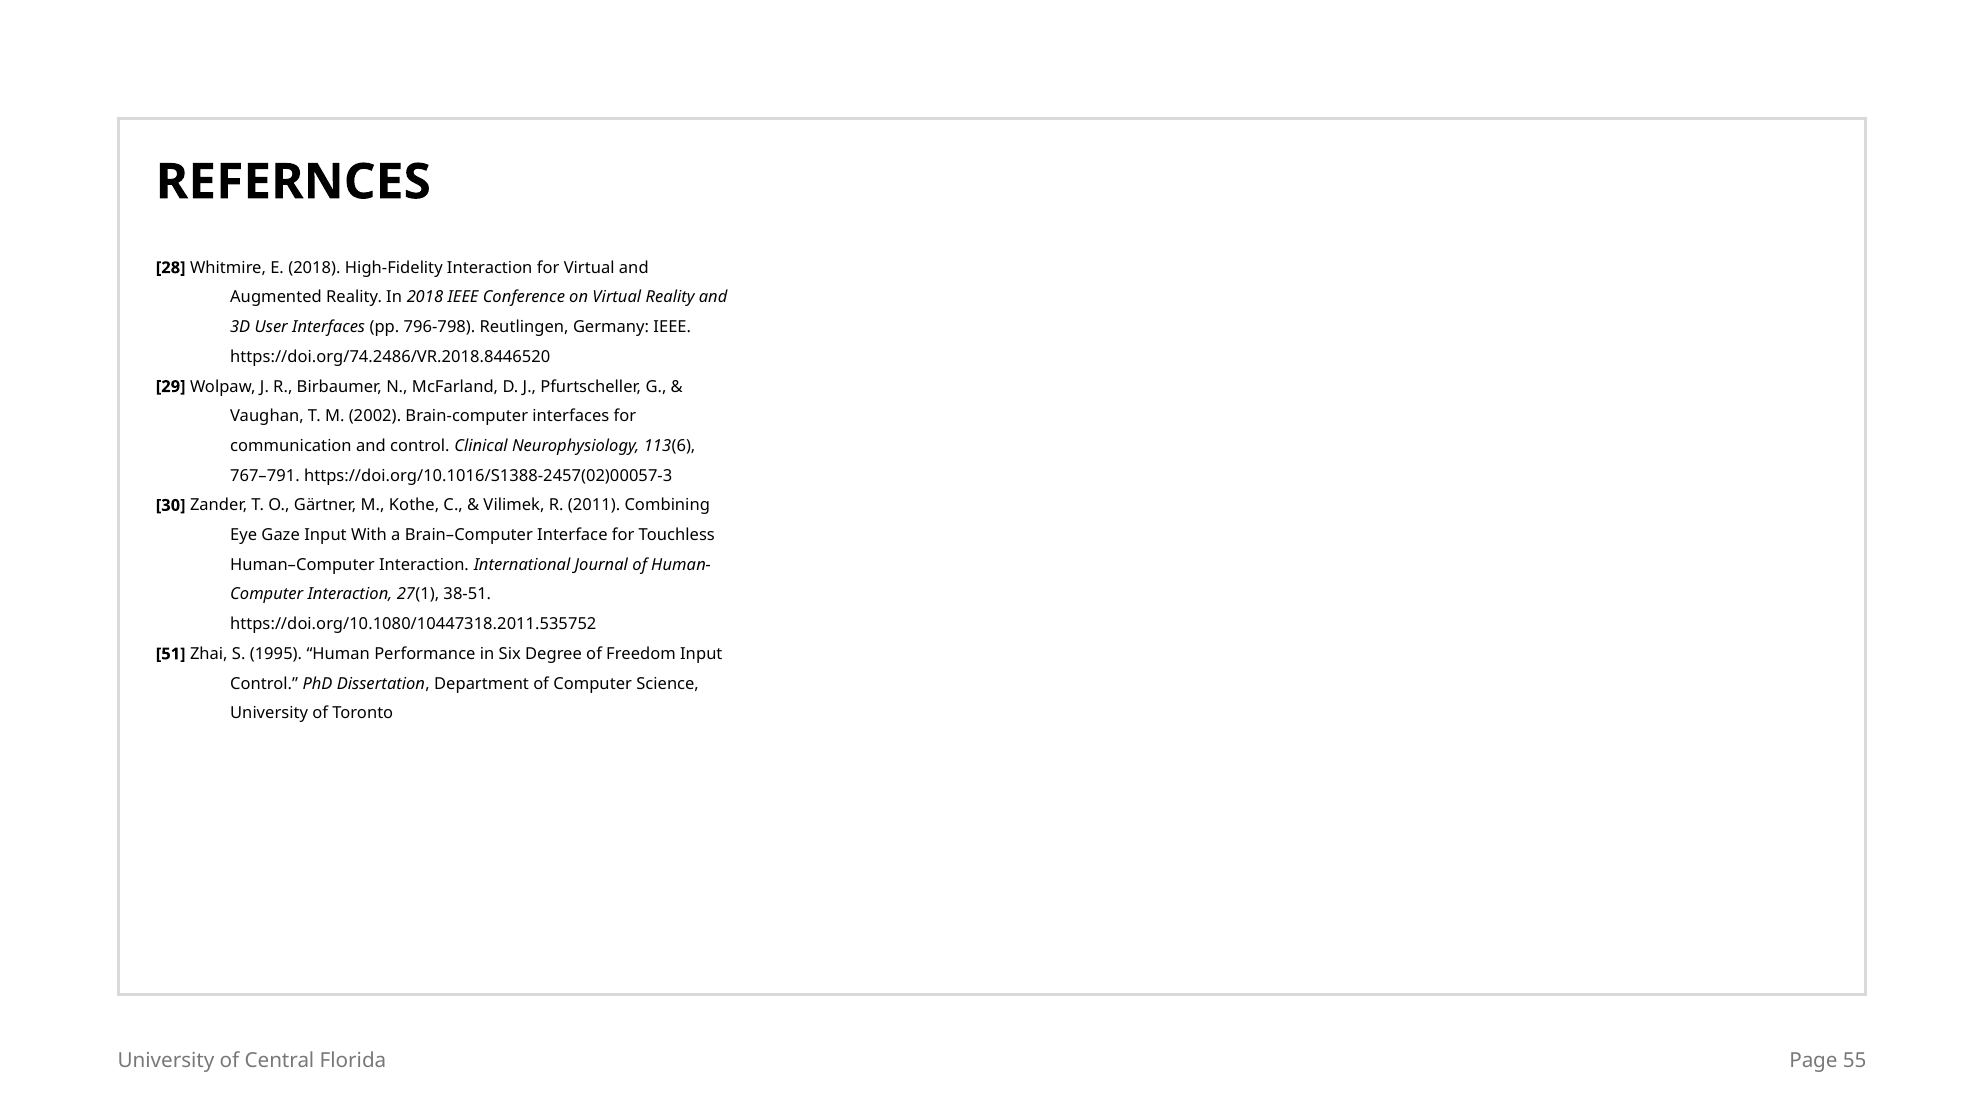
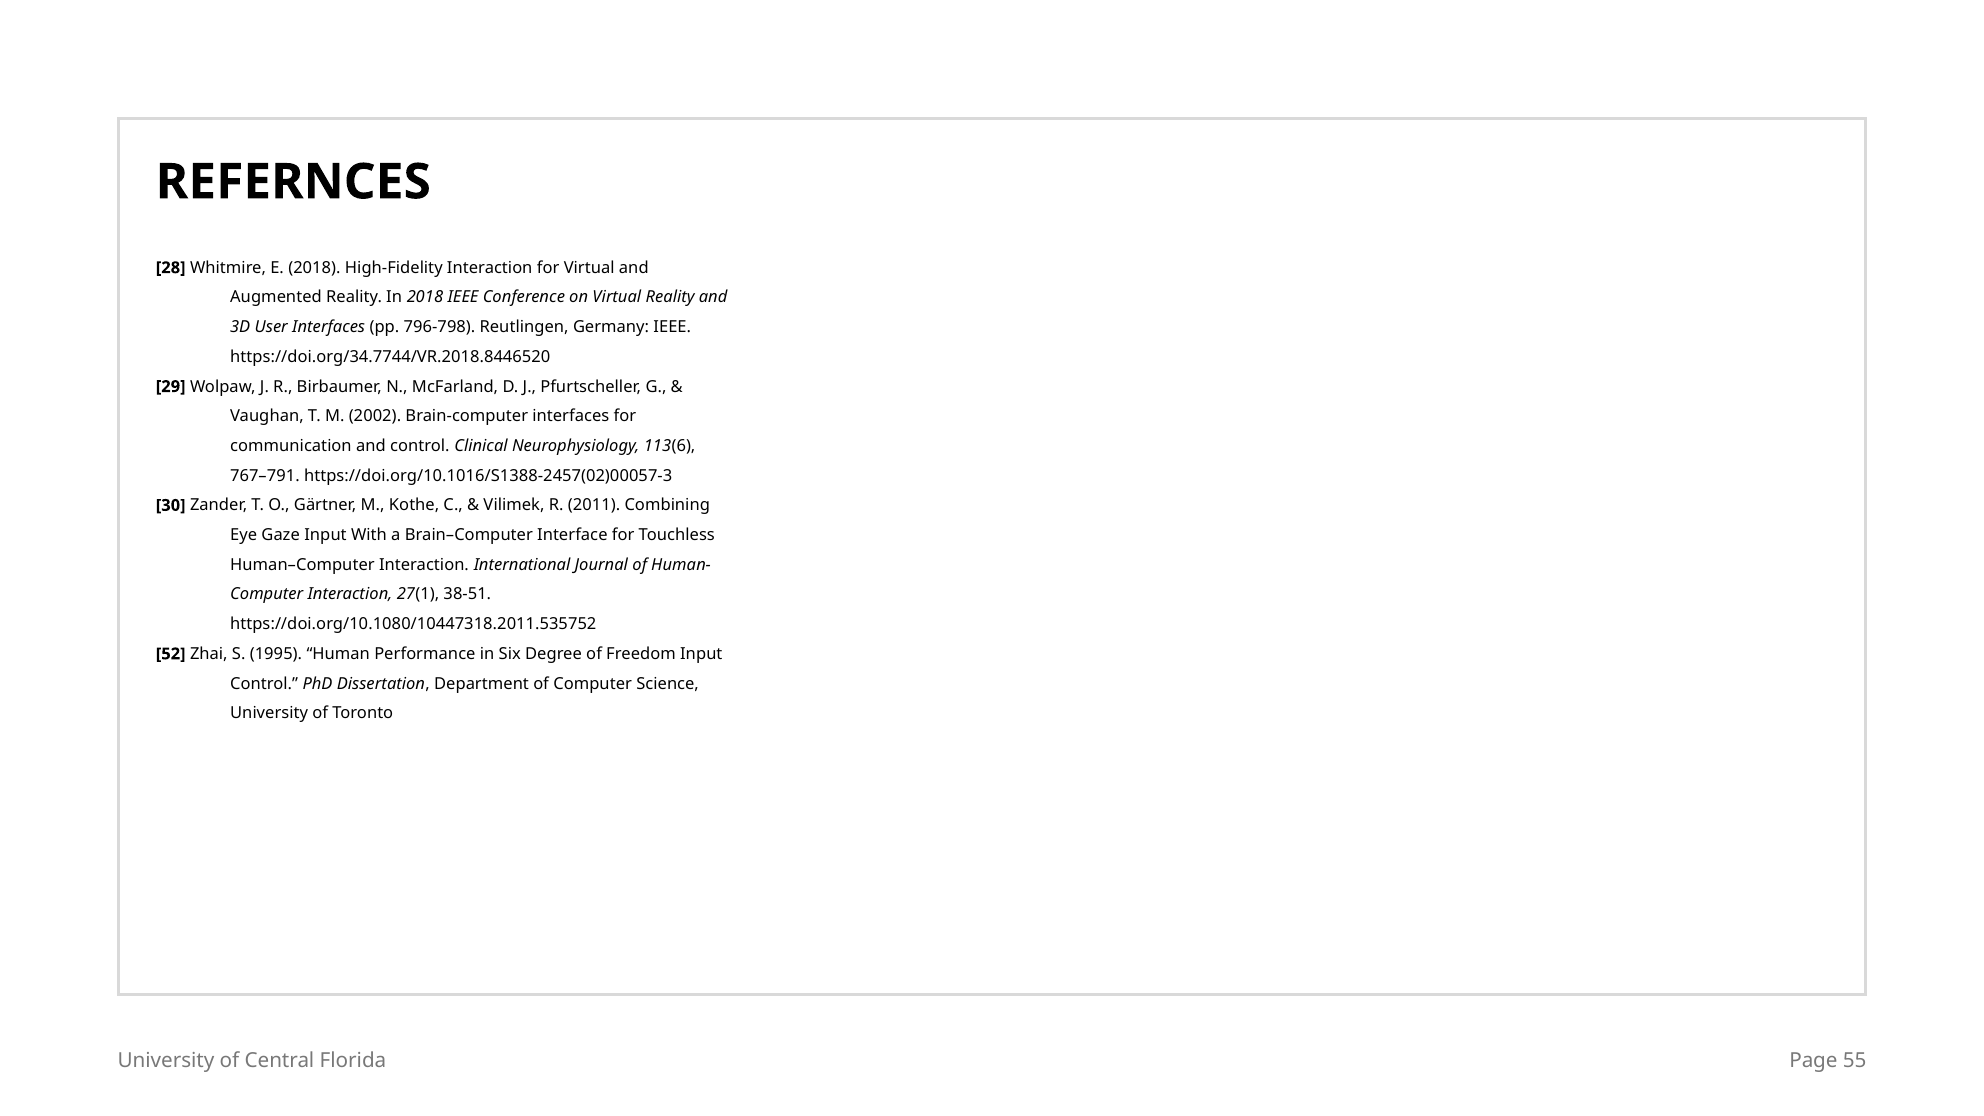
https://doi.org/74.2486/VR.2018.8446520: https://doi.org/74.2486/VR.2018.8446520 -> https://doi.org/34.7744/VR.2018.8446520
51: 51 -> 52
